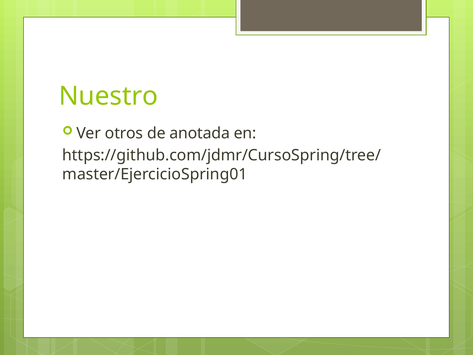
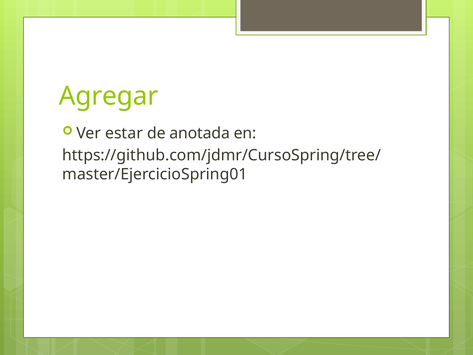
Nuestro: Nuestro -> Agregar
otros: otros -> estar
